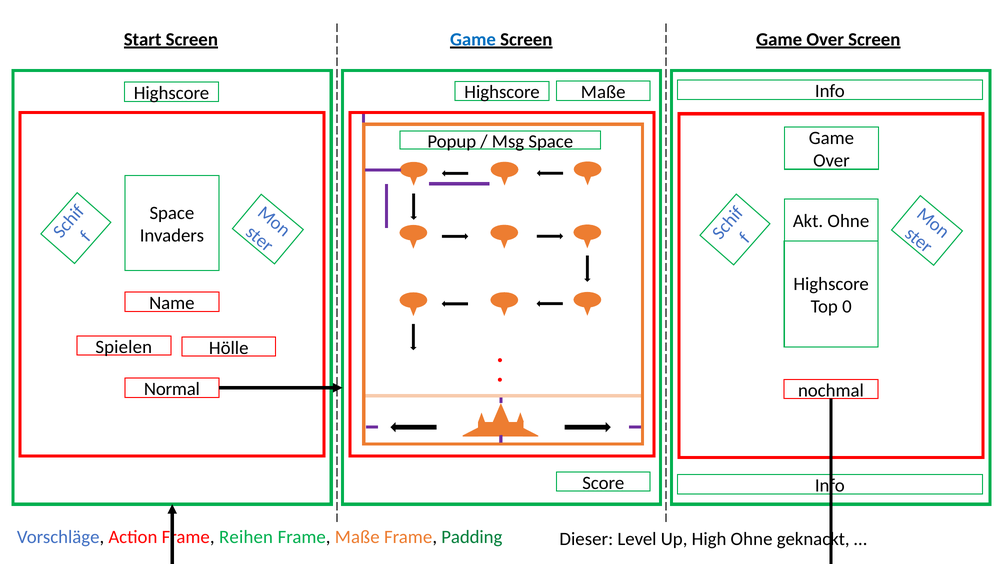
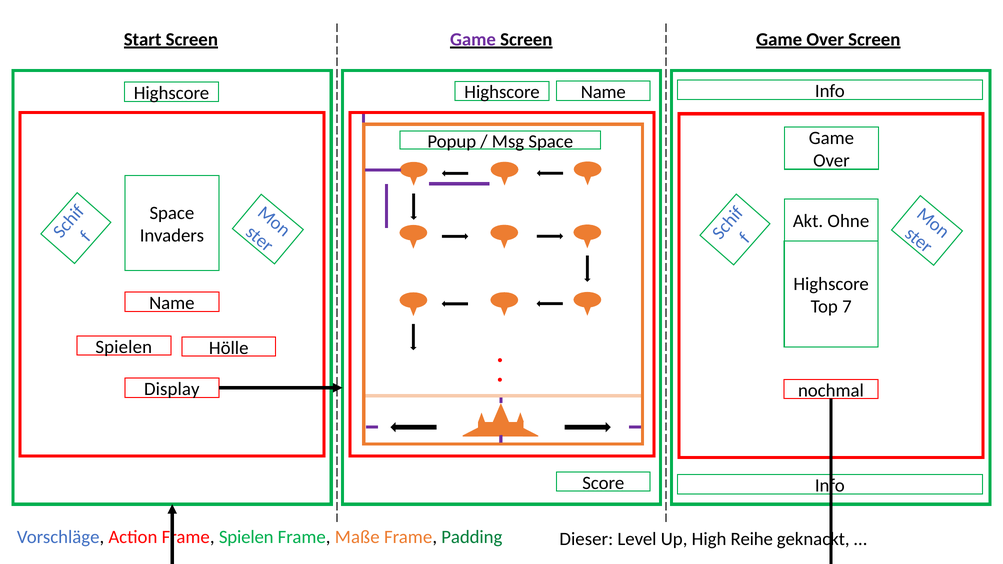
Game at (473, 39) colour: blue -> purple
Highscore Maße: Maße -> Name
0: 0 -> 7
Normal: Normal -> Display
Frame Reihen: Reihen -> Spielen
High Ohne: Ohne -> Reihe
